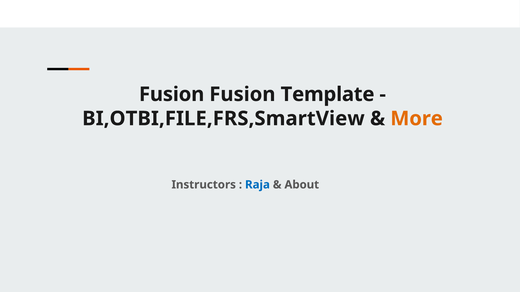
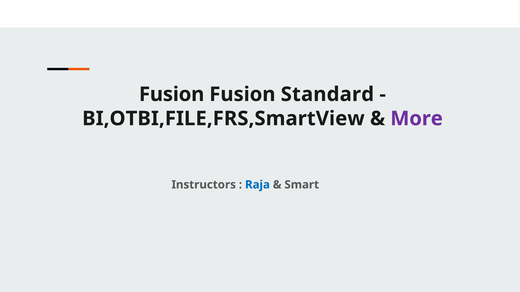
Template: Template -> Standard
More colour: orange -> purple
About: About -> Smart
